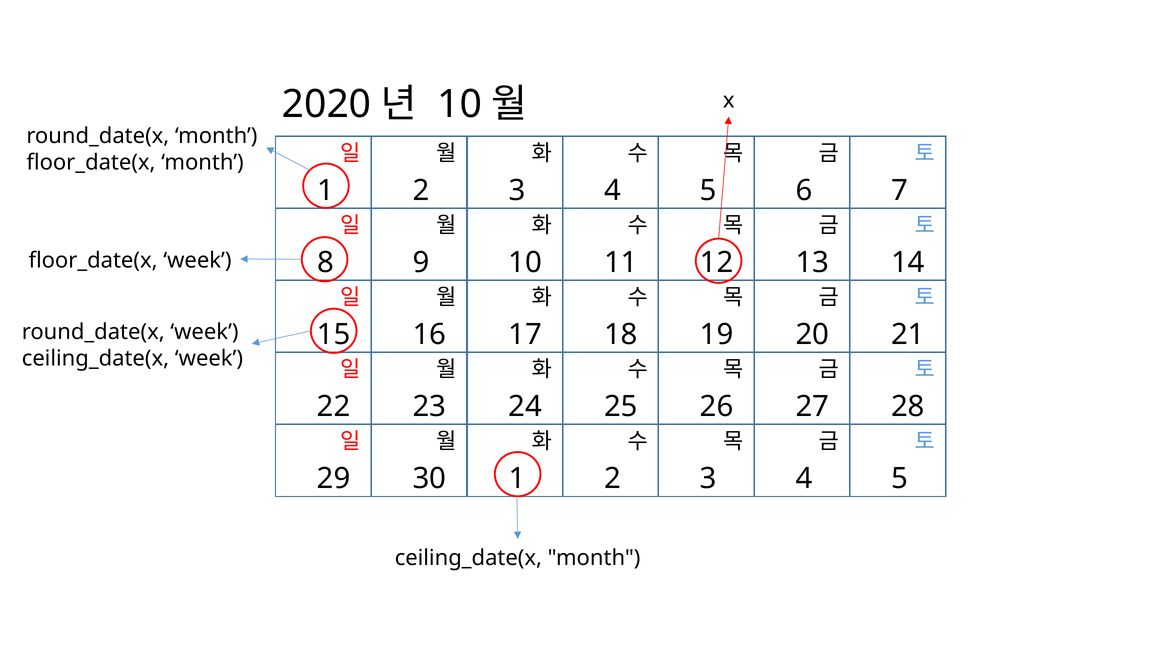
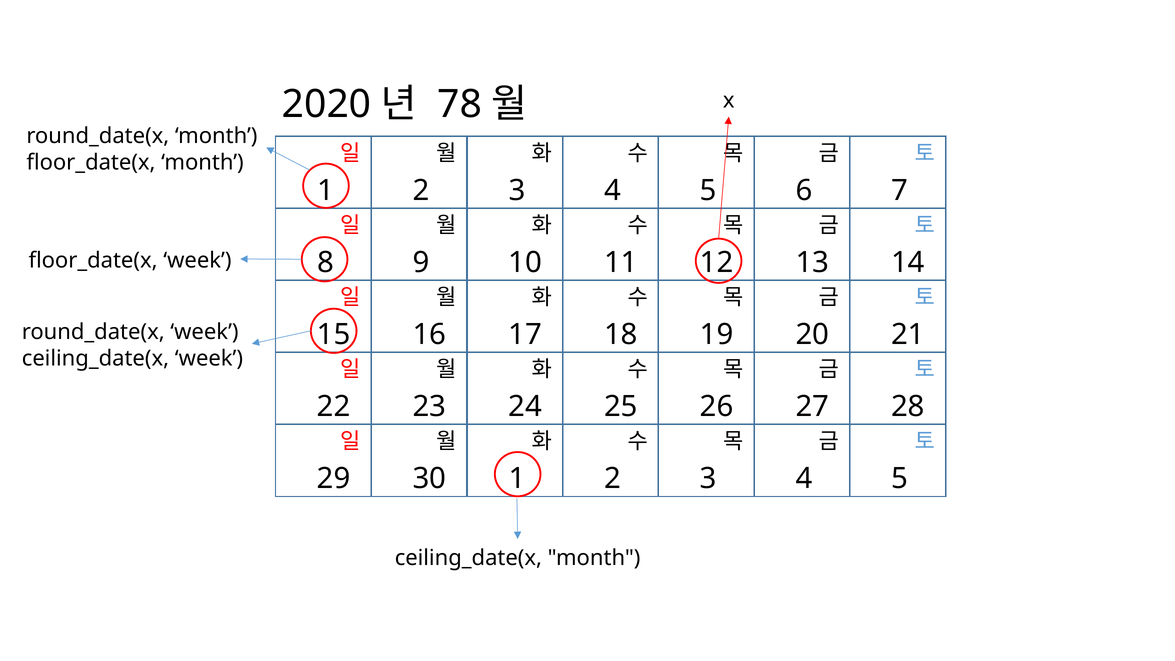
10 at (460, 104): 10 -> 78
